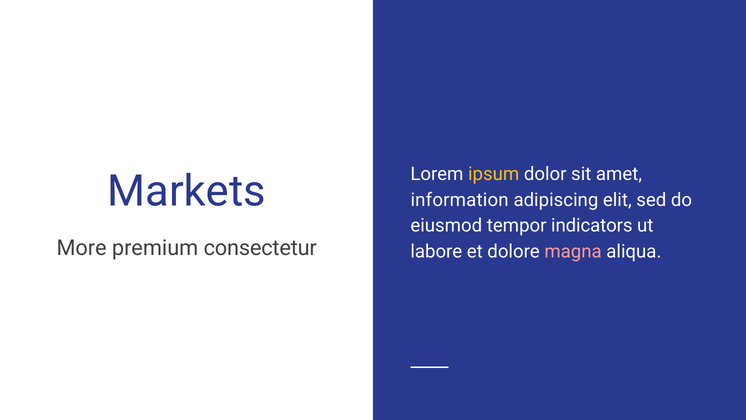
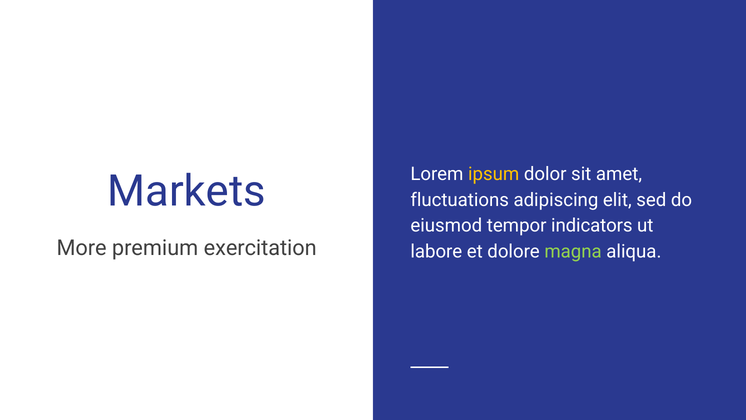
information: information -> fluctuations
consectetur: consectetur -> exercitation
magna colour: pink -> light green
